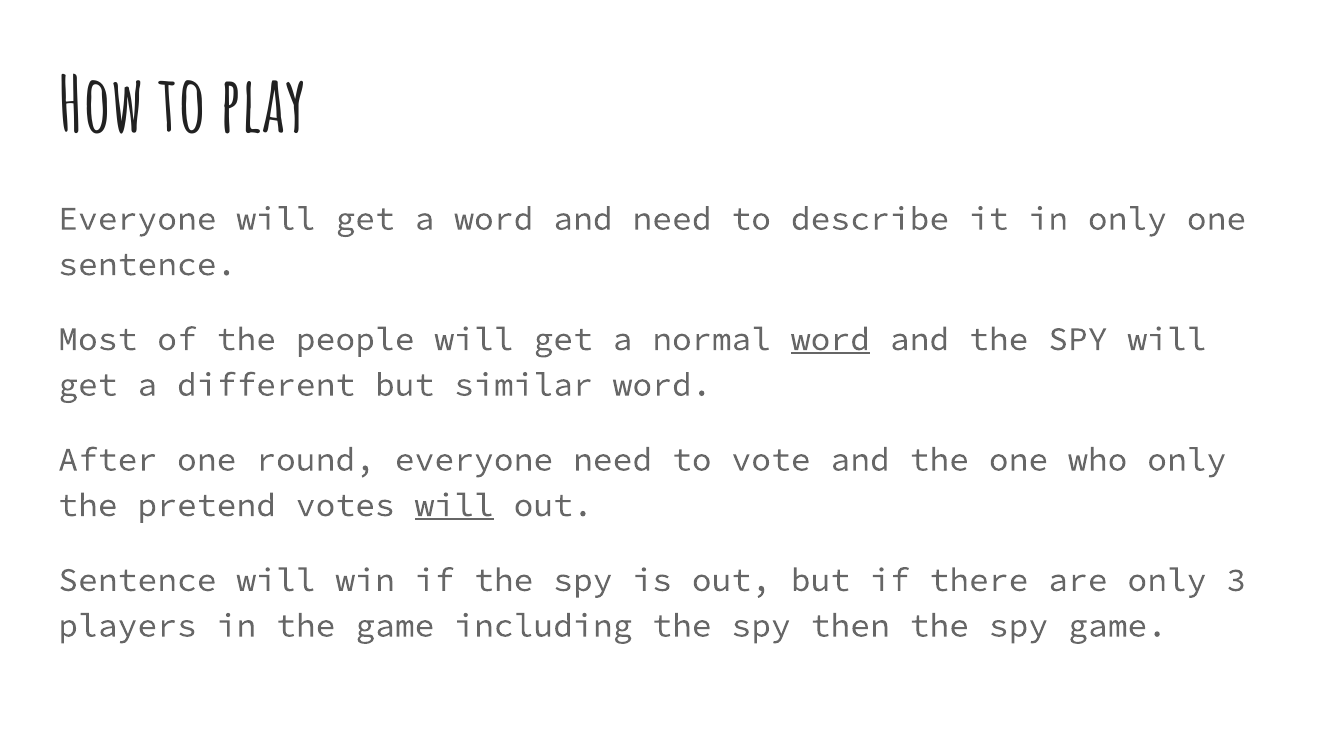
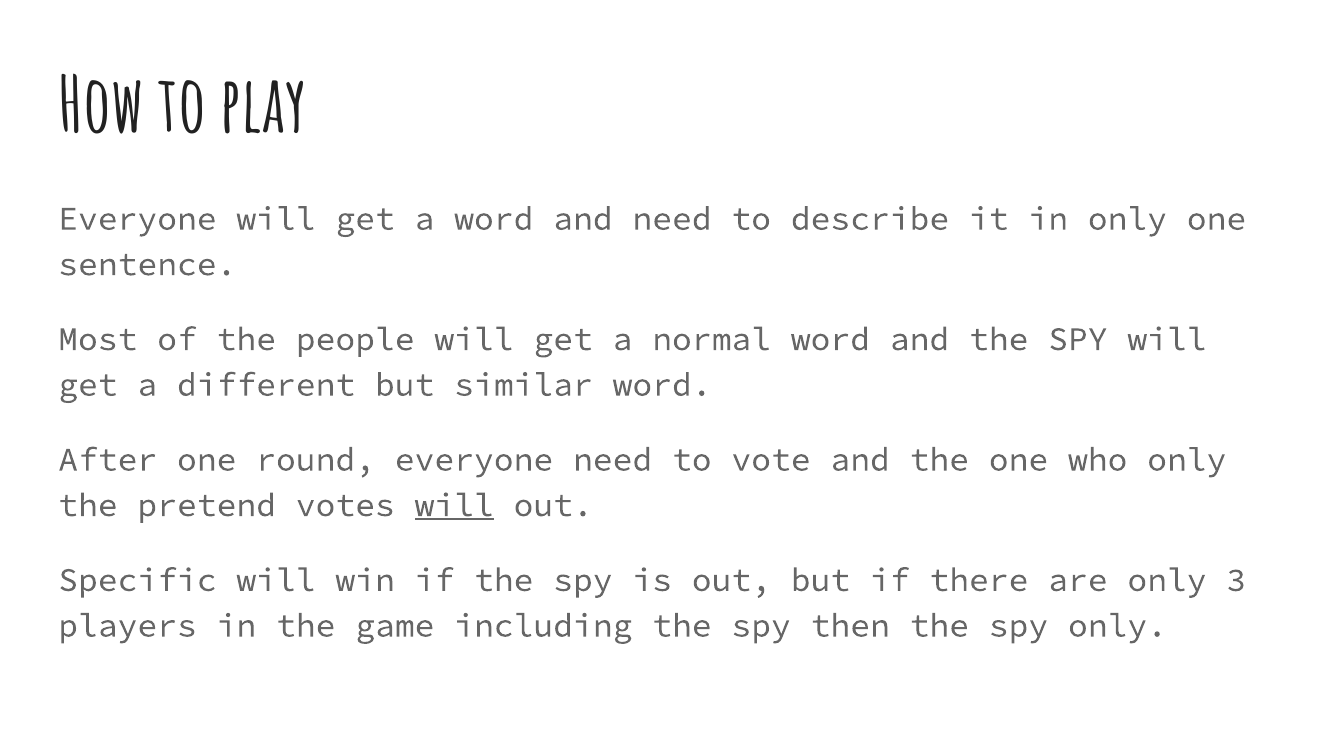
word at (830, 339) underline: present -> none
Sentence at (137, 580): Sentence -> Specific
spy game: game -> only
